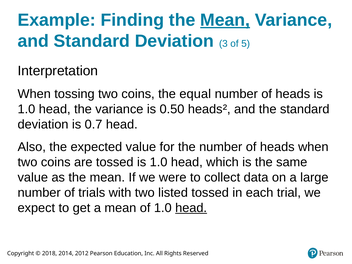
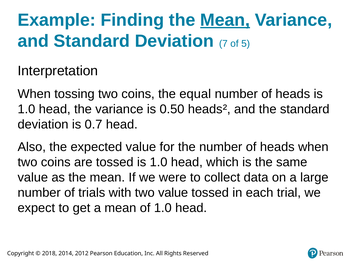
3: 3 -> 7
two listed: listed -> value
head at (191, 208) underline: present -> none
